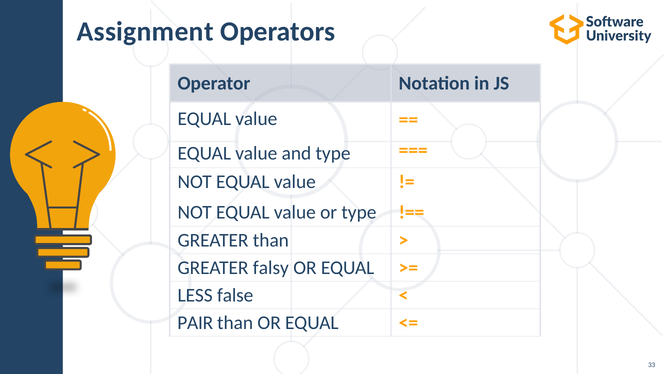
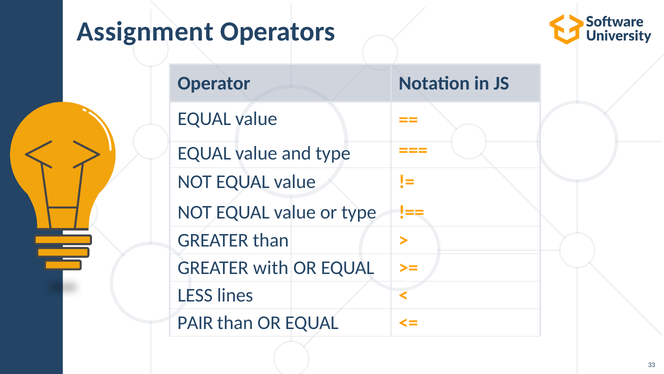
falsy: falsy -> with
false: false -> lines
